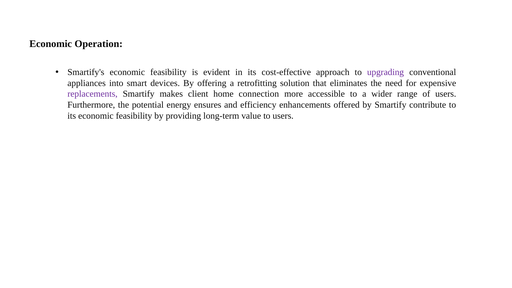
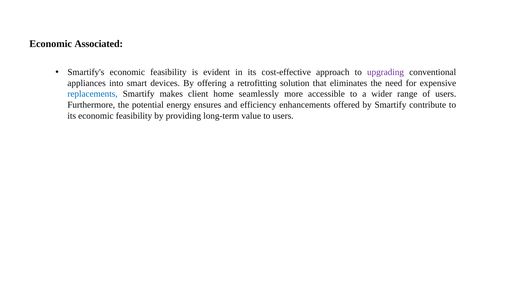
Operation: Operation -> Associated
replacements colour: purple -> blue
connection: connection -> seamlessly
